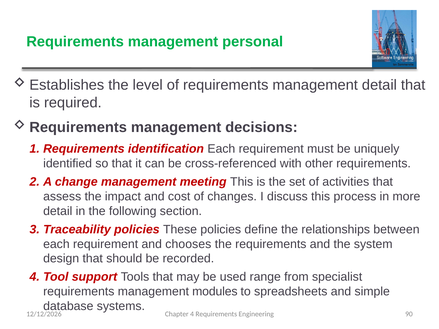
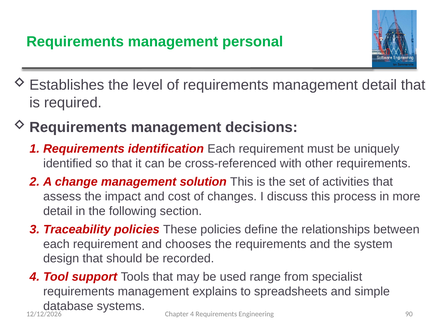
meeting: meeting -> solution
modules: modules -> explains
